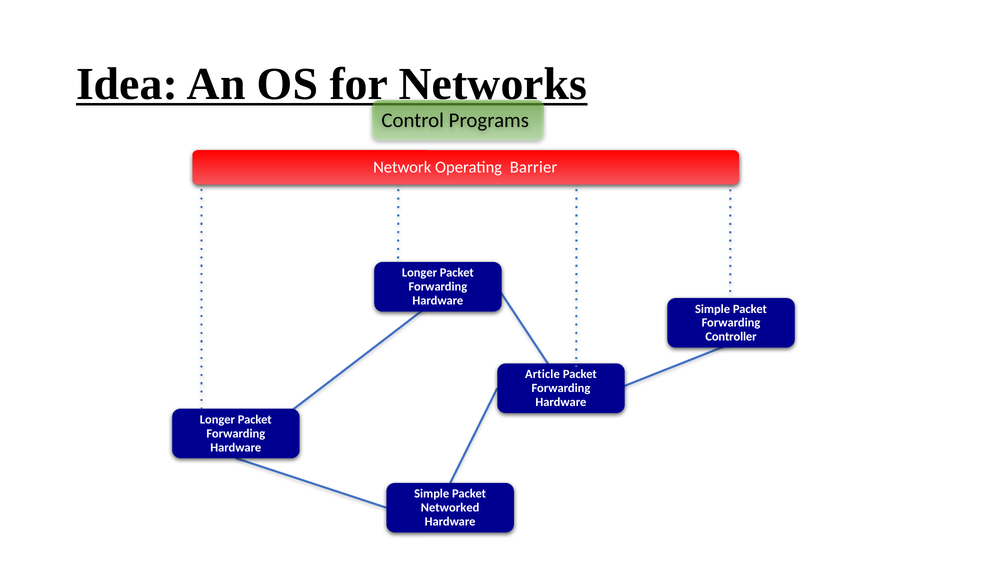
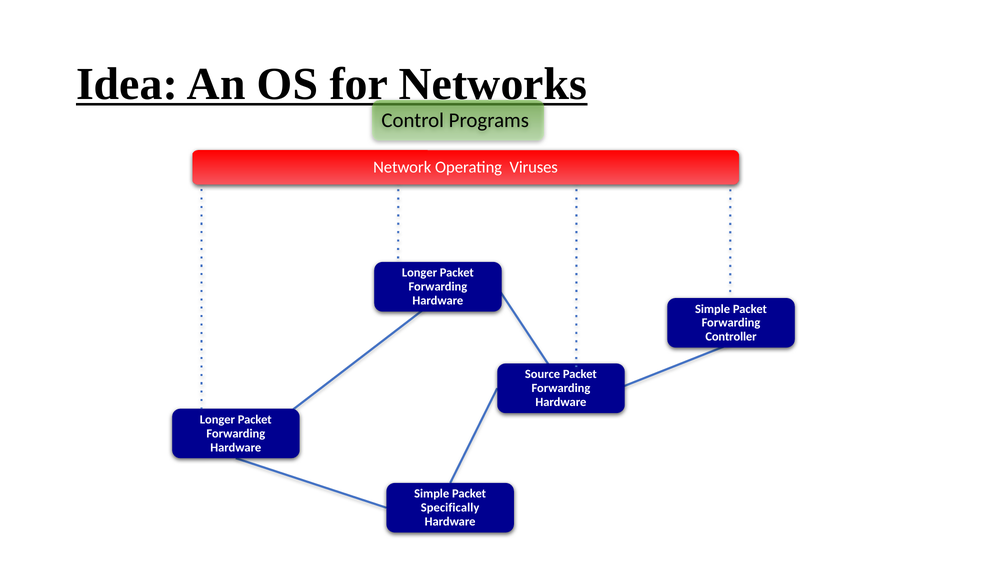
Barrier: Barrier -> Viruses
Article: Article -> Source
Networked: Networked -> Specifically
